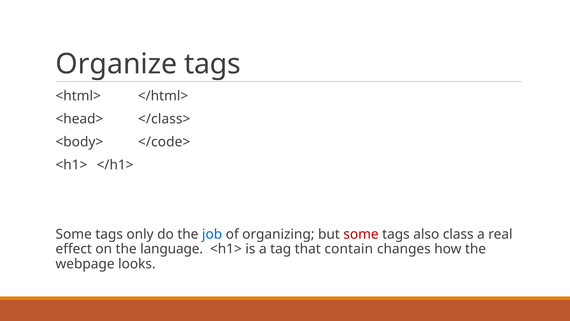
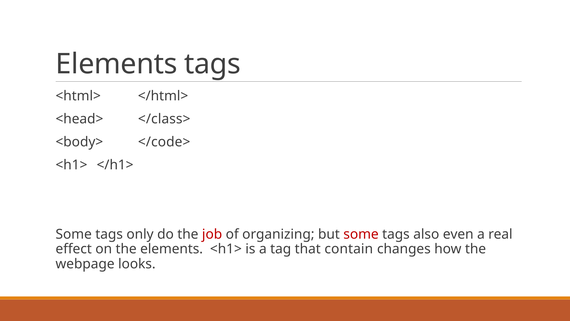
Organize at (116, 64): Organize -> Elements
job colour: blue -> red
class: class -> even
the language: language -> elements
